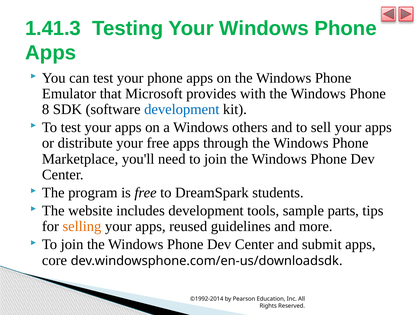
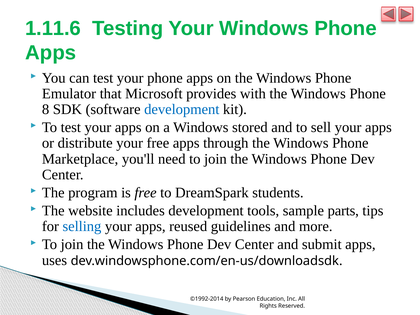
1.41.3: 1.41.3 -> 1.11.6
others: others -> stored
selling colour: orange -> blue
core: core -> uses
